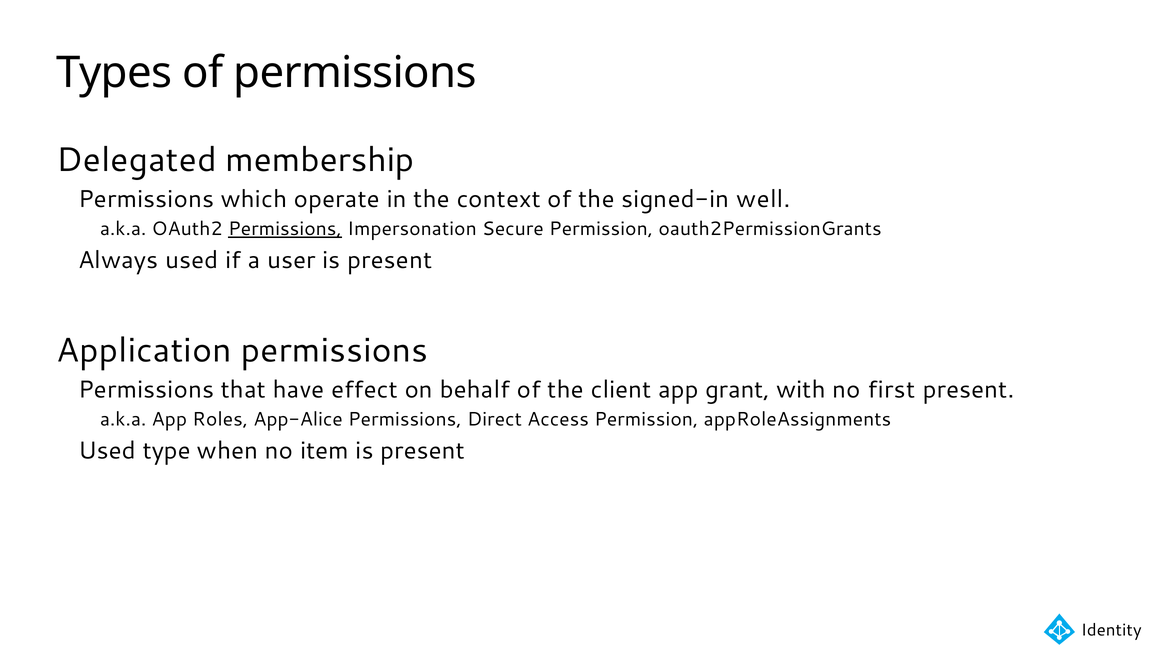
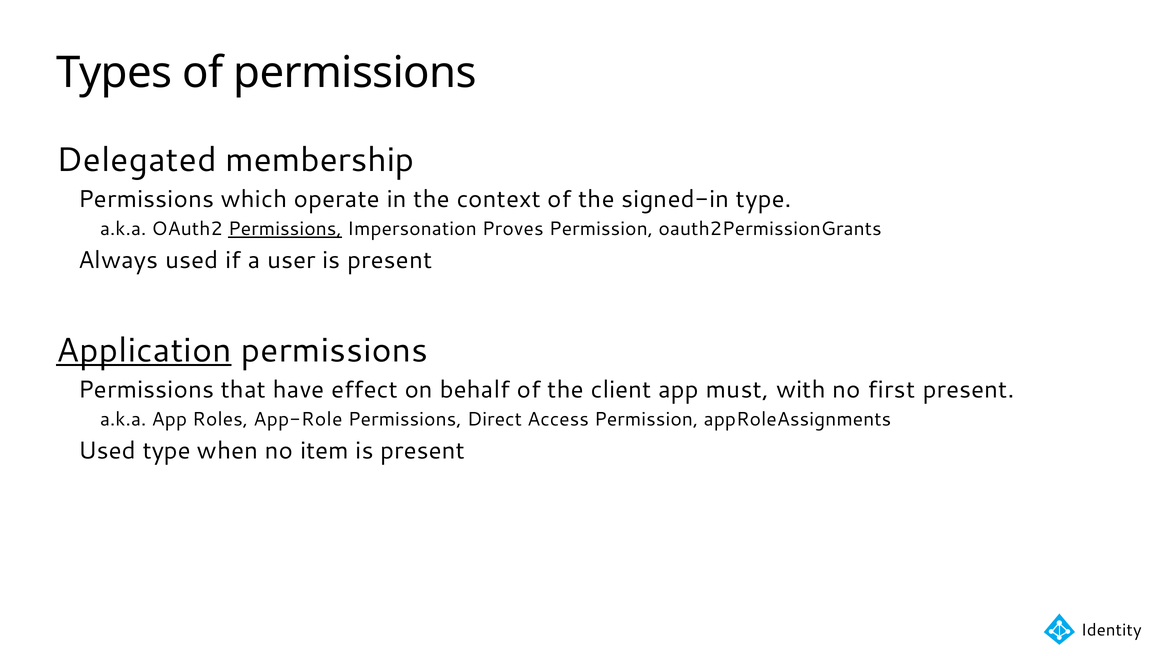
signed-in well: well -> type
Secure: Secure -> Proves
Application underline: none -> present
grant: grant -> must
App-Alice: App-Alice -> App-Role
